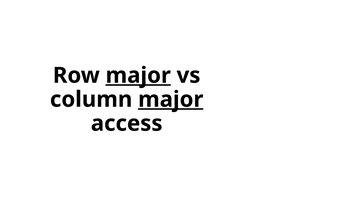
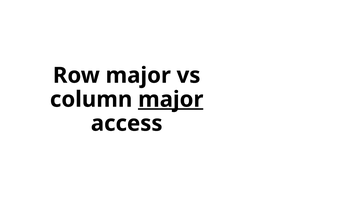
major at (138, 75) underline: present -> none
